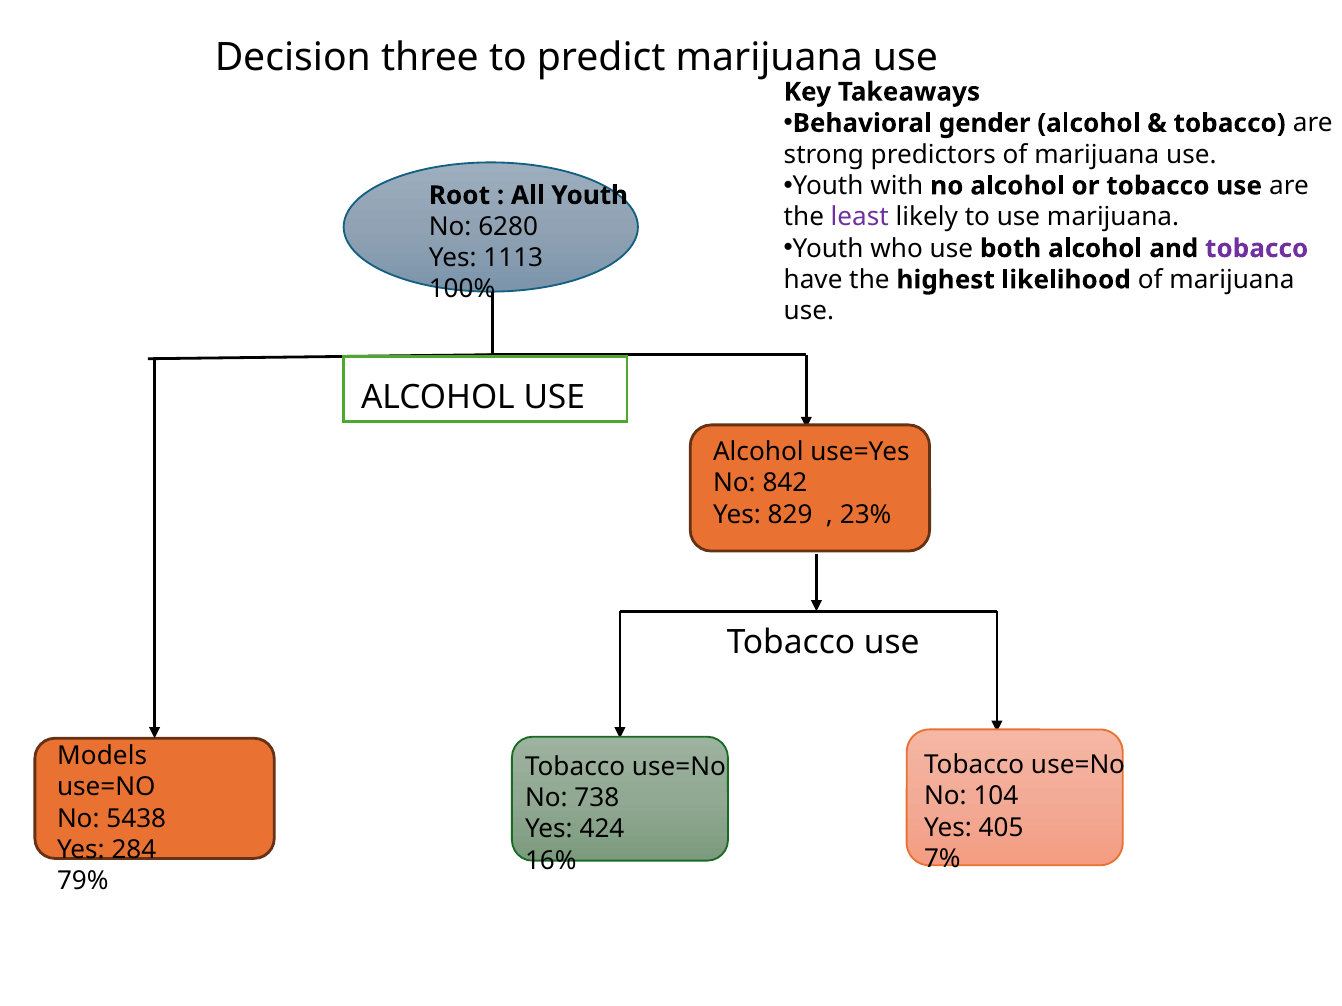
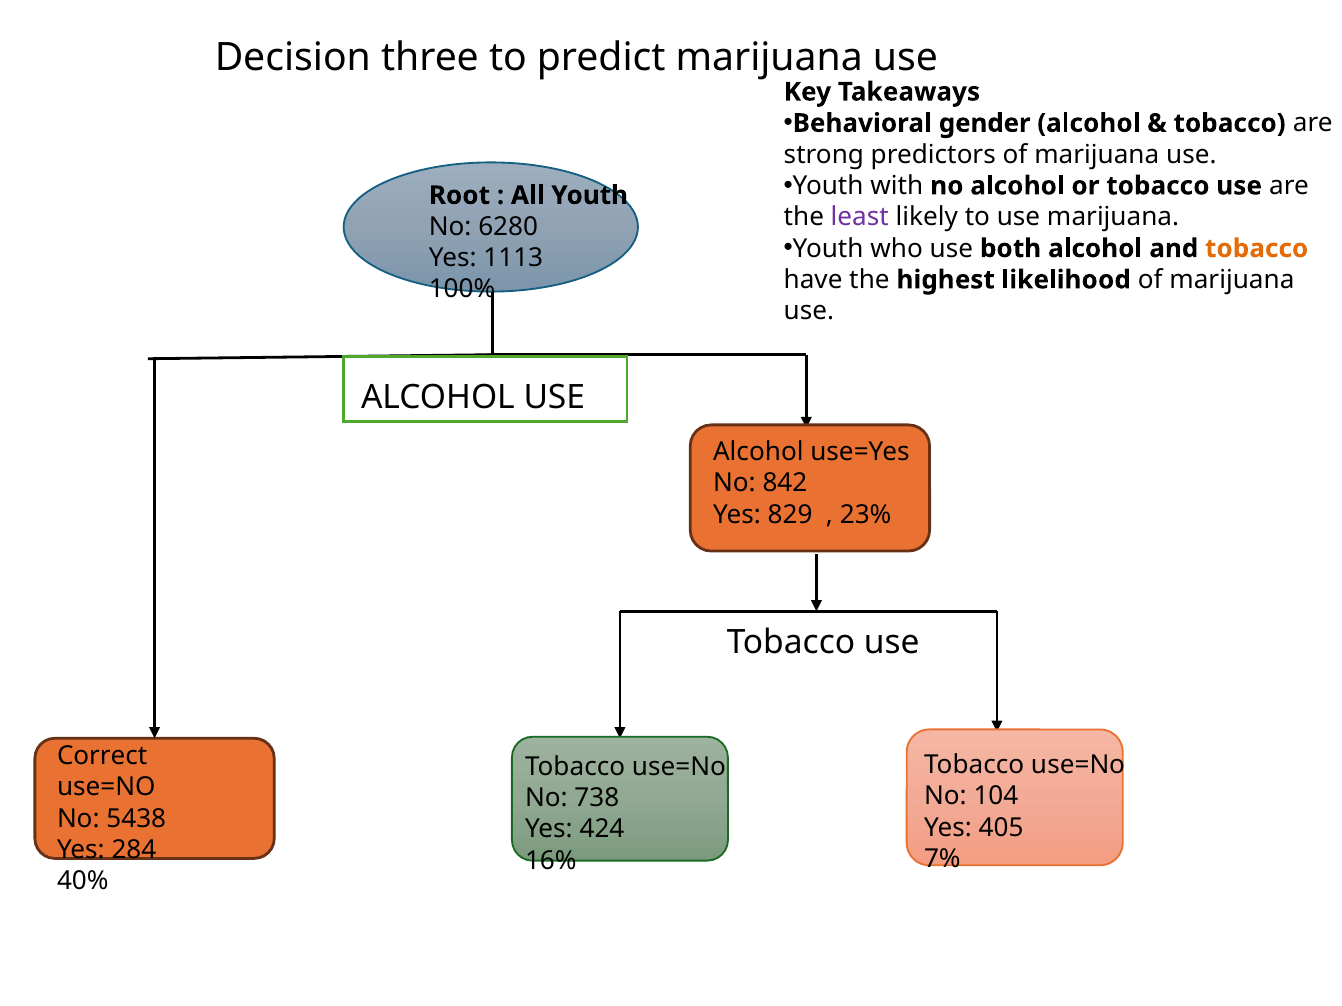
tobacco at (1257, 249) colour: purple -> orange
Models: Models -> Correct
79%: 79% -> 40%
